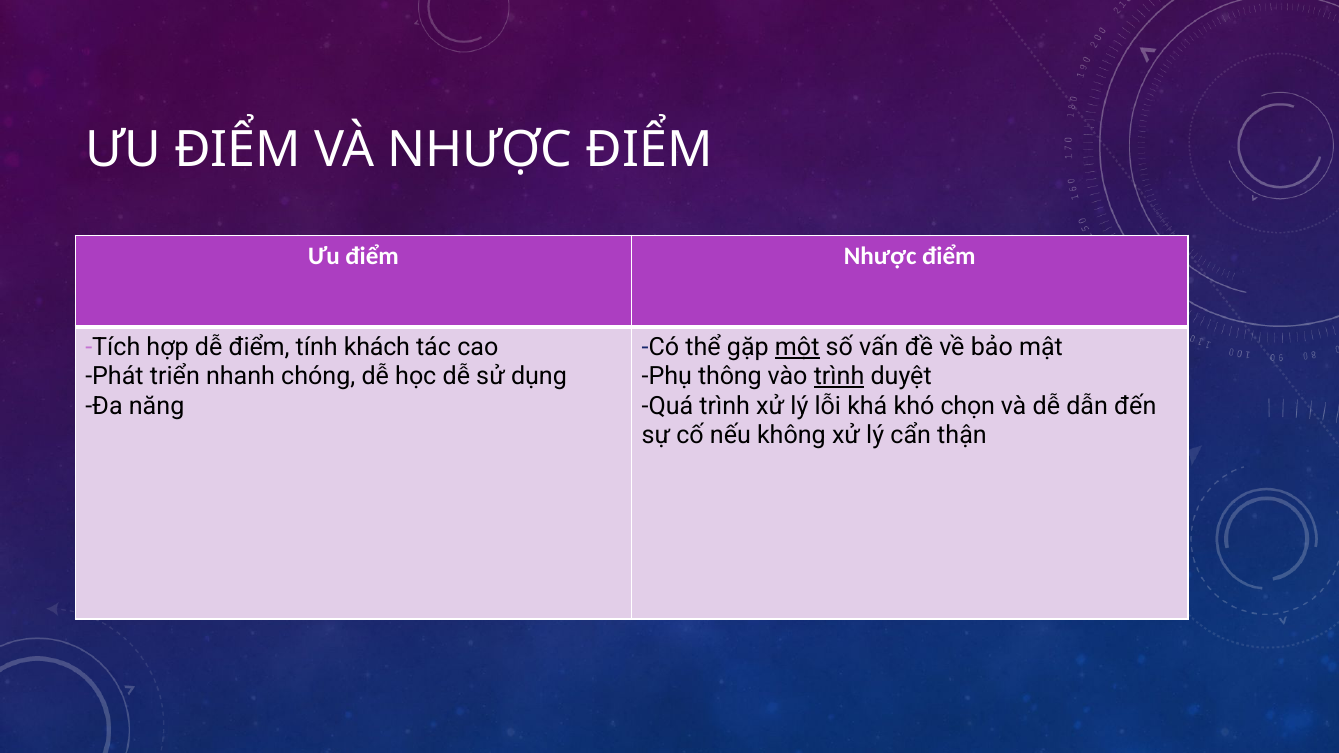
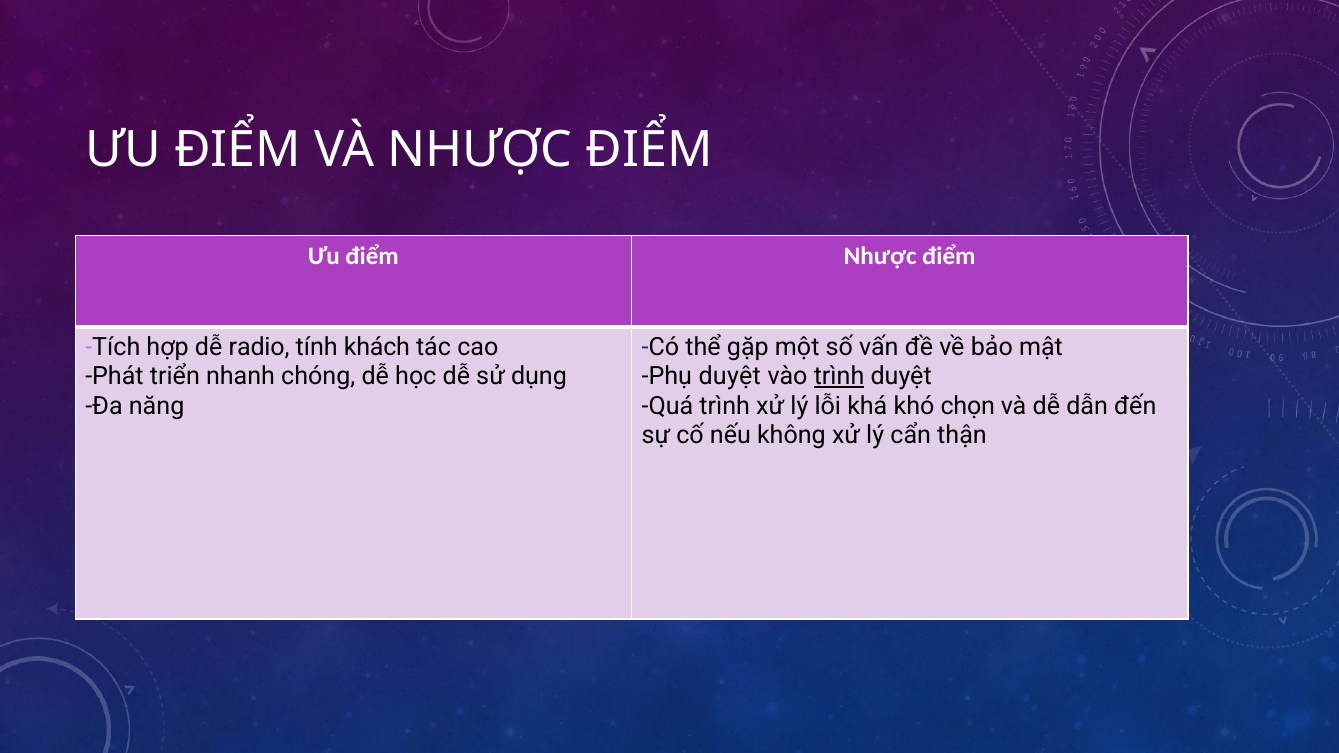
dễ điểm: điểm -> radio
một underline: present -> none
Phụ thông: thông -> duyệt
